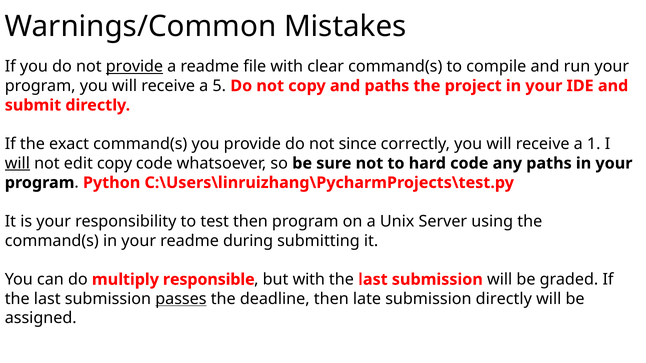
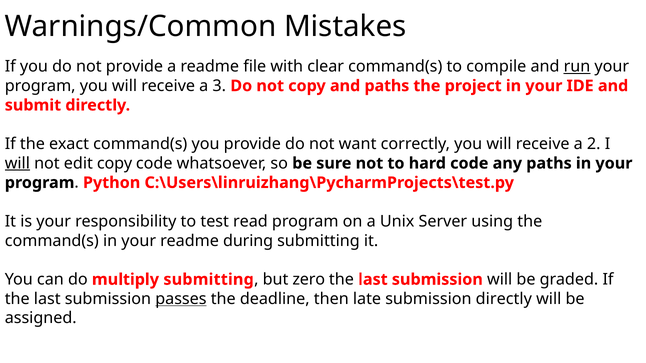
provide at (134, 67) underline: present -> none
run underline: none -> present
5: 5 -> 3
since: since -> want
1: 1 -> 2
test then: then -> read
multiply responsible: responsible -> submitting
but with: with -> zero
